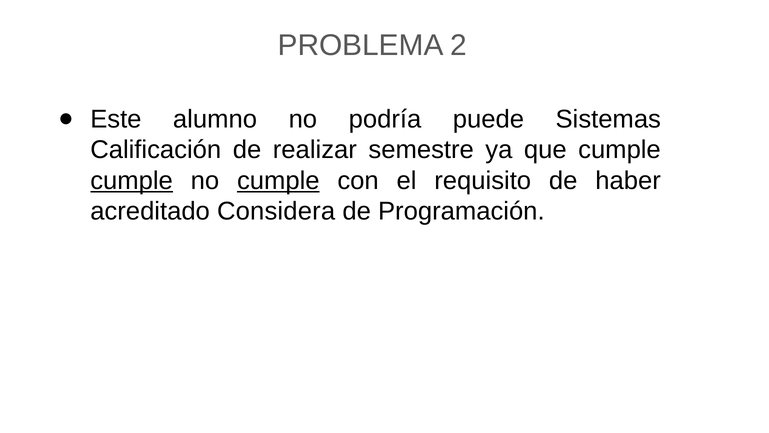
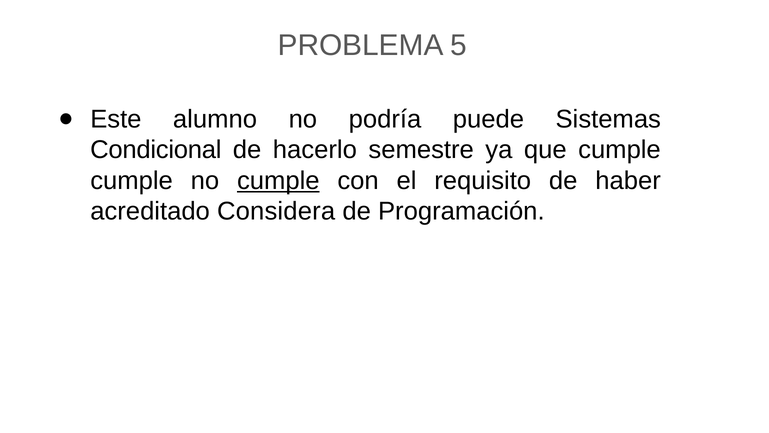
2: 2 -> 5
Calificación: Calificación -> Condicional
realizar: realizar -> hacerlo
cumple at (132, 181) underline: present -> none
